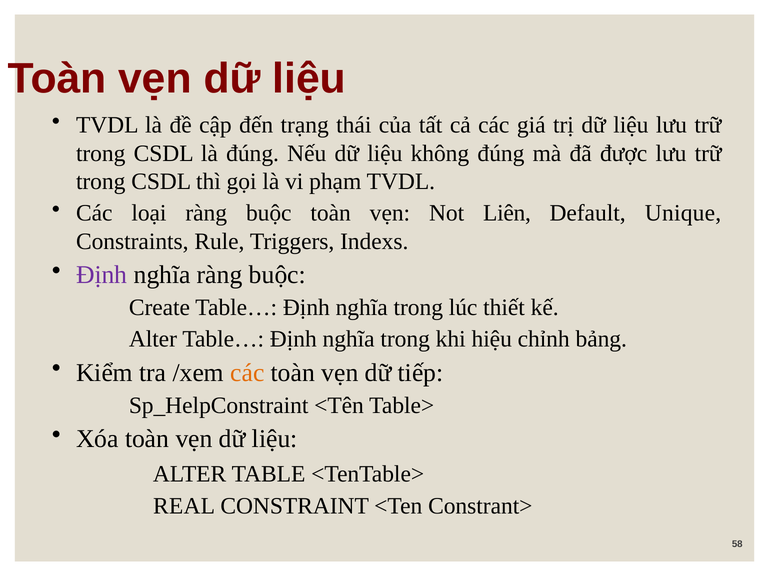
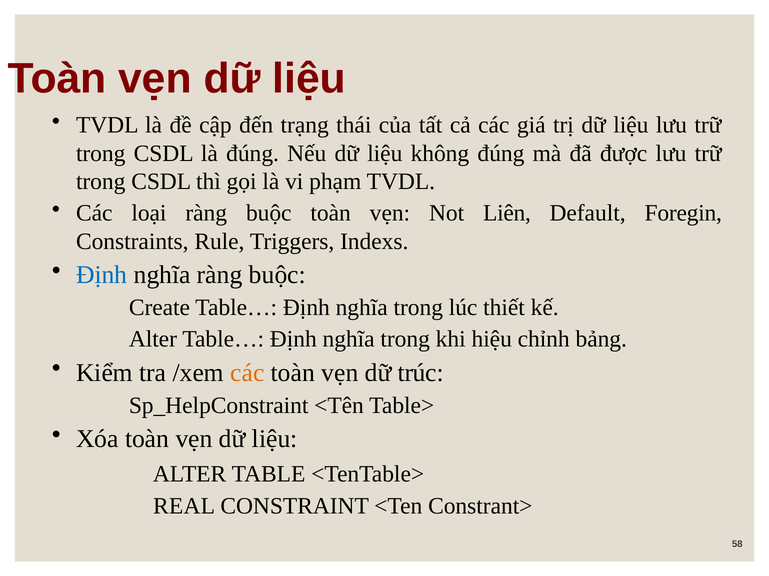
Unique: Unique -> Foregin
Định at (102, 275) colour: purple -> blue
tiếp: tiếp -> trúc
